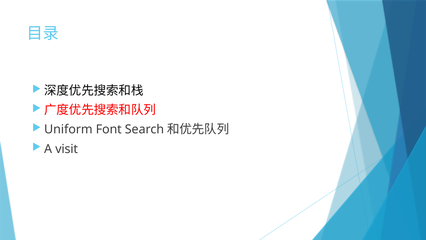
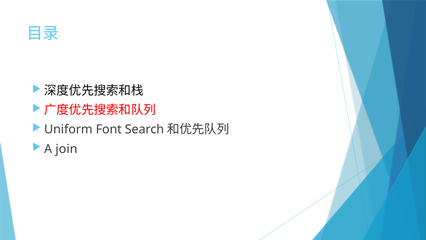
visit: visit -> join
